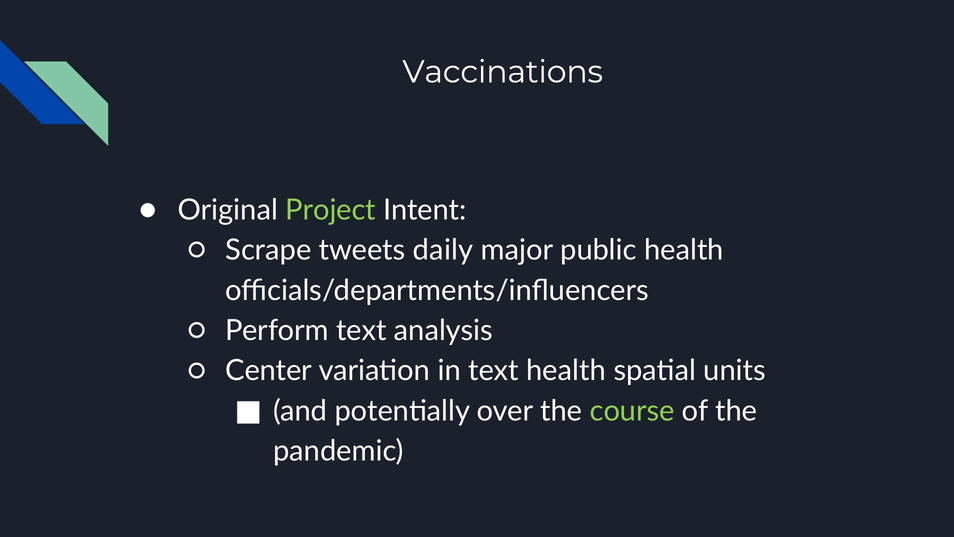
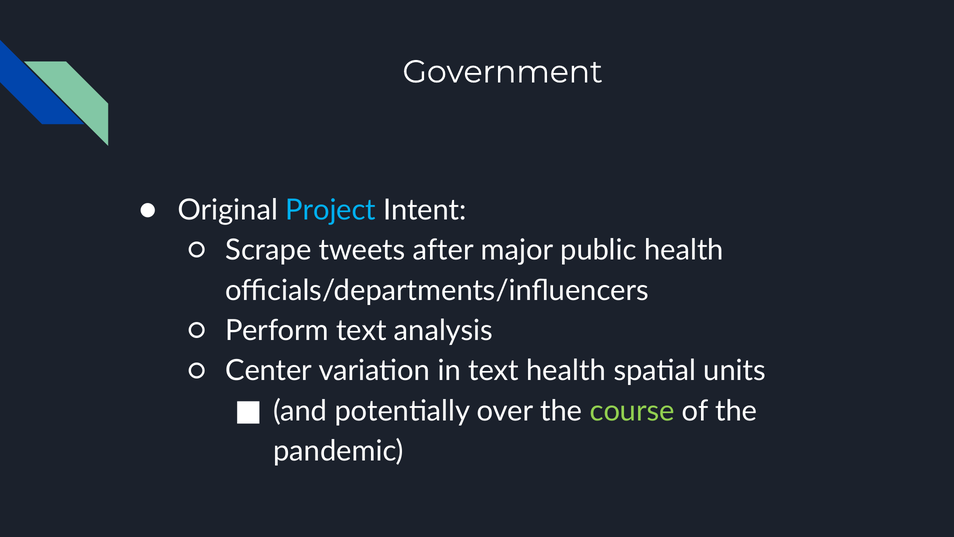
Vaccinations: Vaccinations -> Government
Project colour: light green -> light blue
daily: daily -> after
